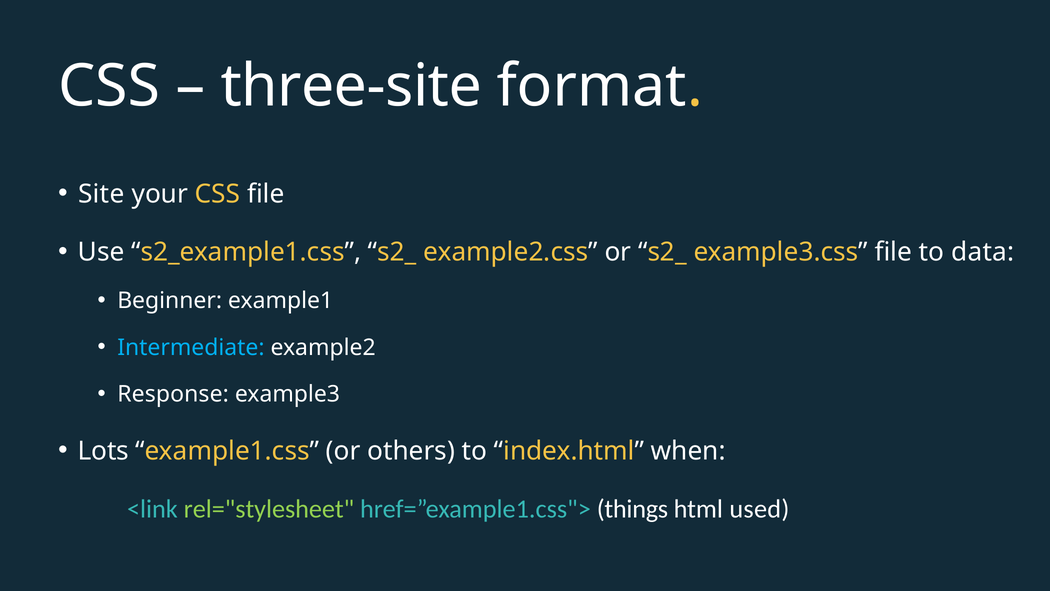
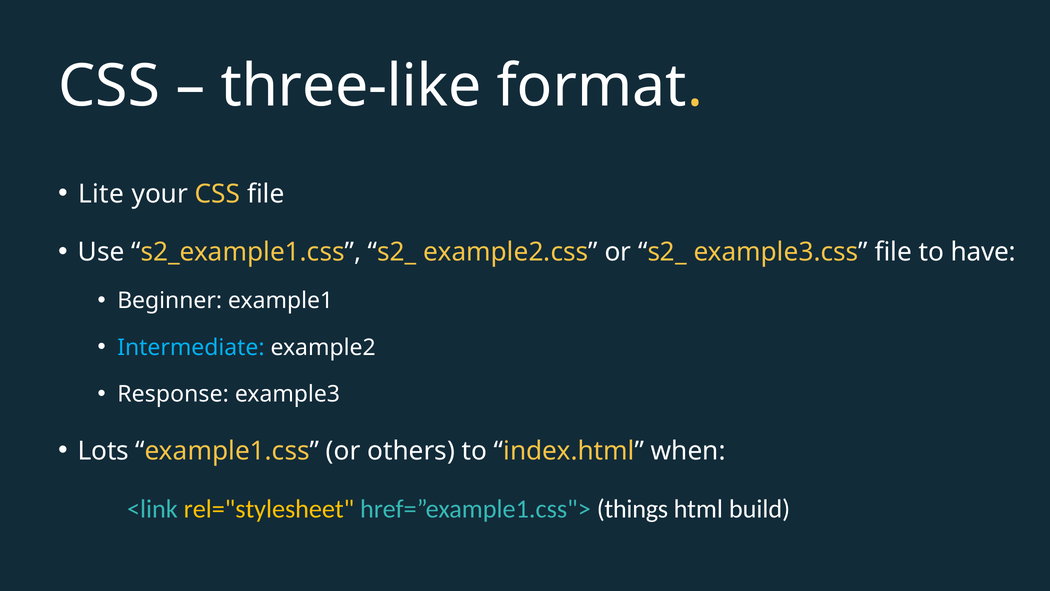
three-site: three-site -> three-like
Site: Site -> Lite
data: data -> have
rel="stylesheet colour: light green -> yellow
used: used -> build
